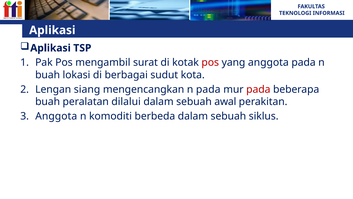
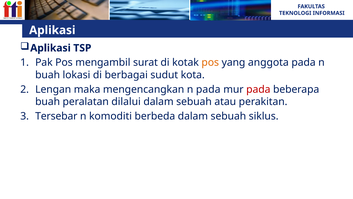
pos at (210, 62) colour: red -> orange
siang: siang -> maka
awal: awal -> atau
Anggota at (56, 116): Anggota -> Tersebar
